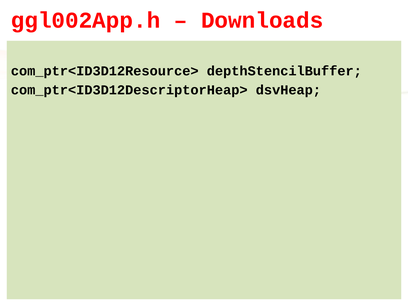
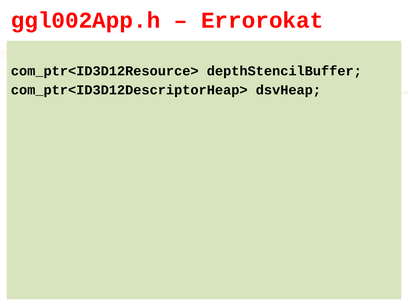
Downloads: Downloads -> Errorokat
